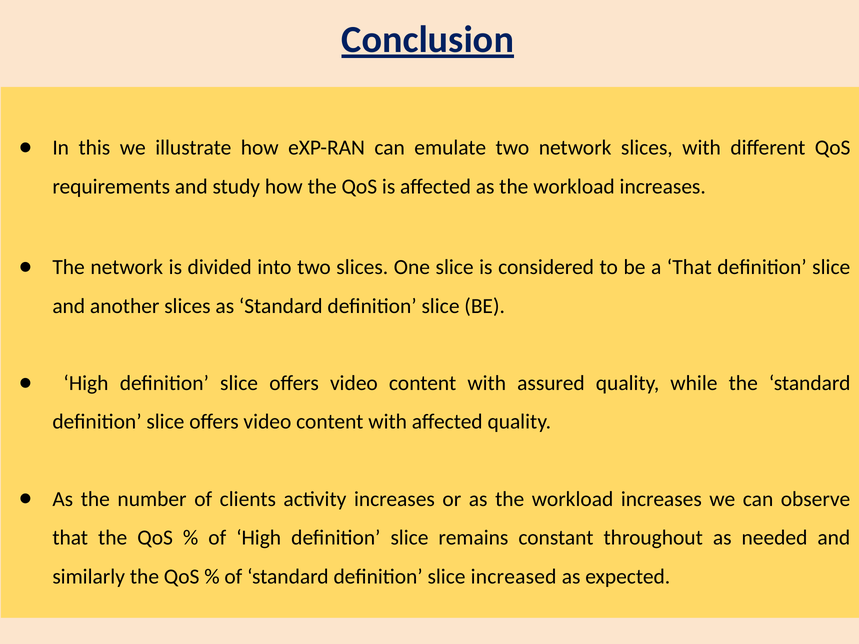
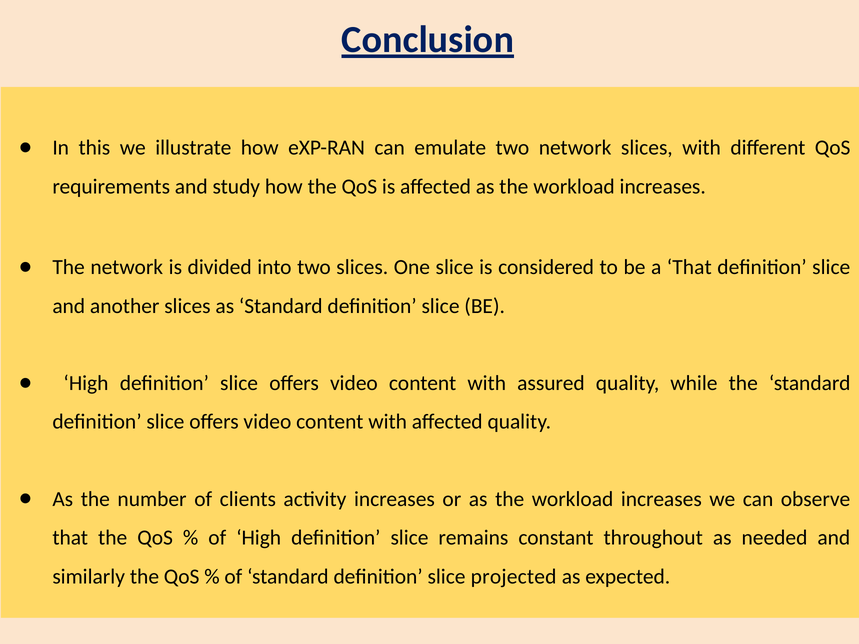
increased: increased -> projected
